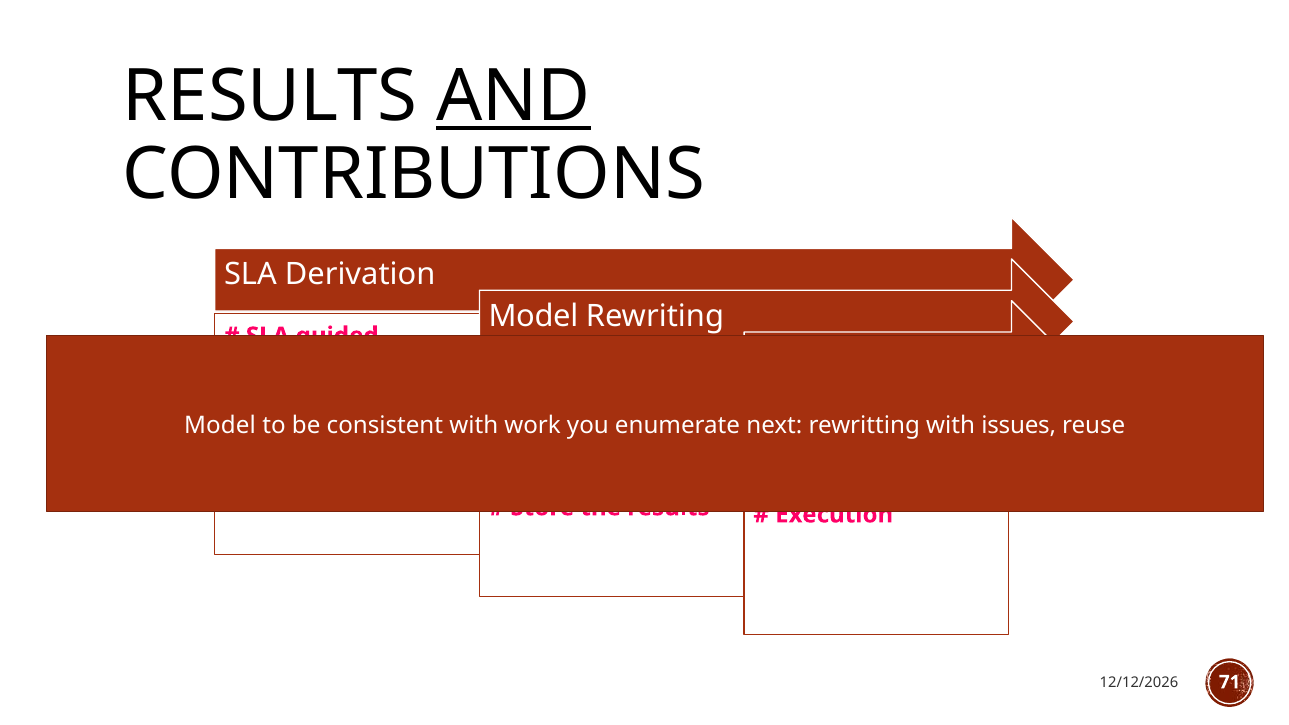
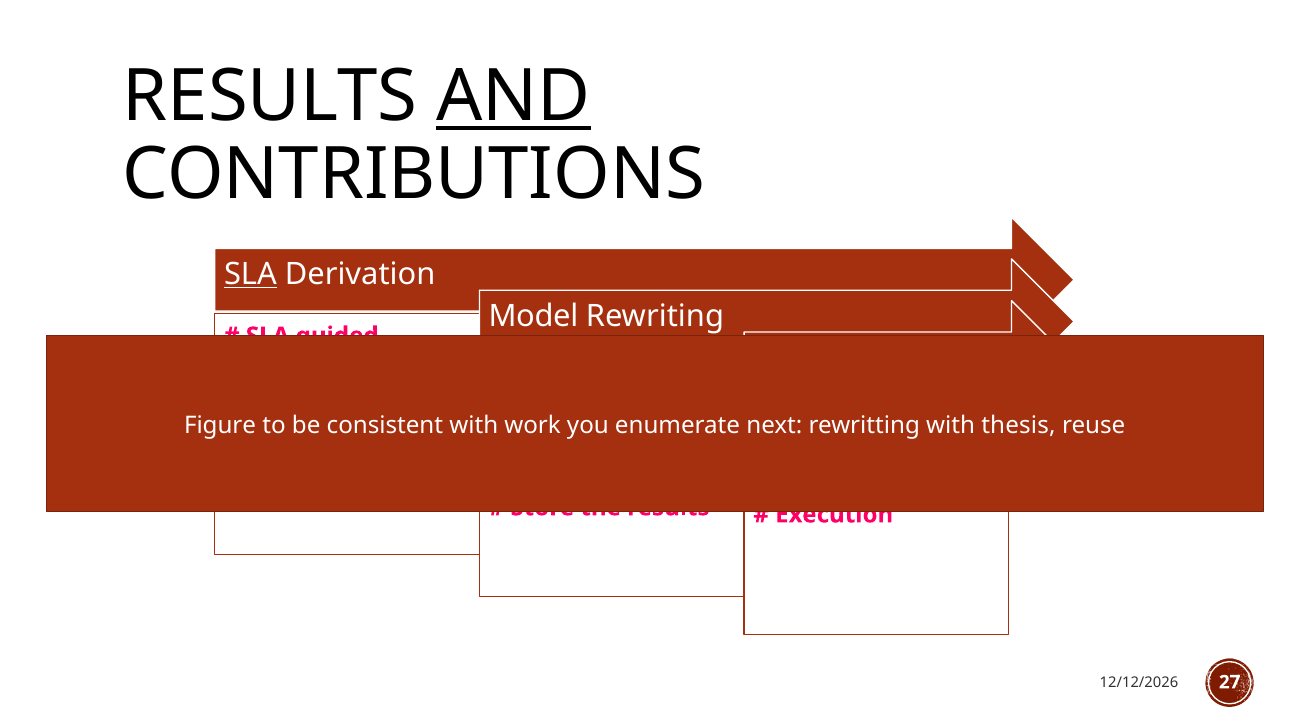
SLA at (250, 274) underline: none -> present
Model at (220, 425): Model -> Figure
issues: issues -> thesis
71: 71 -> 27
